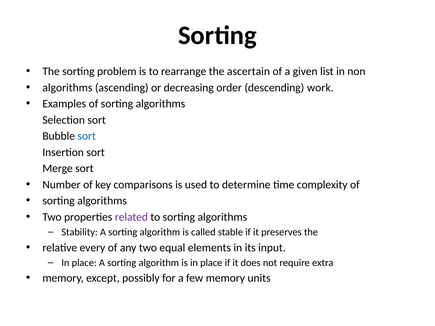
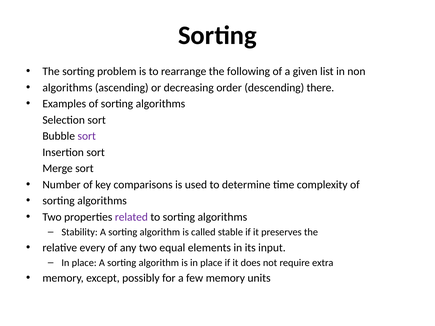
ascertain: ascertain -> following
work: work -> there
sort at (87, 136) colour: blue -> purple
